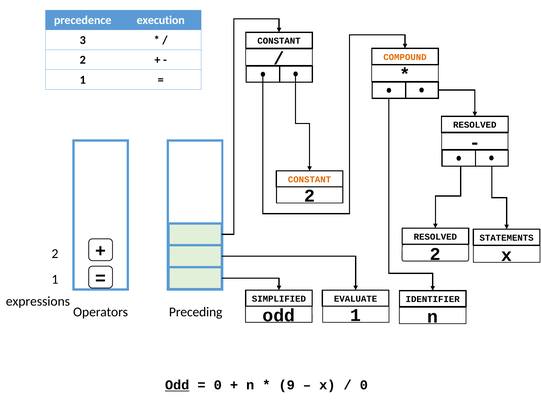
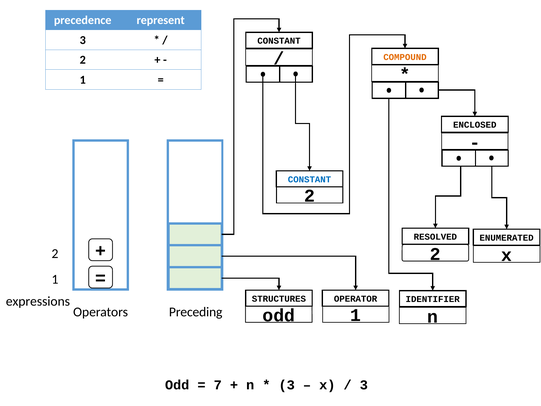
execution: execution -> represent
RESOLVED at (475, 125): RESOLVED -> ENCLOSED
CONSTANT at (310, 179) colour: orange -> blue
STATEMENTS: STATEMENTS -> ENUMERATED
SIMPLIFIED: SIMPLIFIED -> STRUCTURES
EVALUATE: EVALUATE -> OPERATOR
Odd at (177, 385) underline: present -> none
0 at (218, 385): 0 -> 7
9 at (287, 385): 9 -> 3
0 at (364, 385): 0 -> 3
